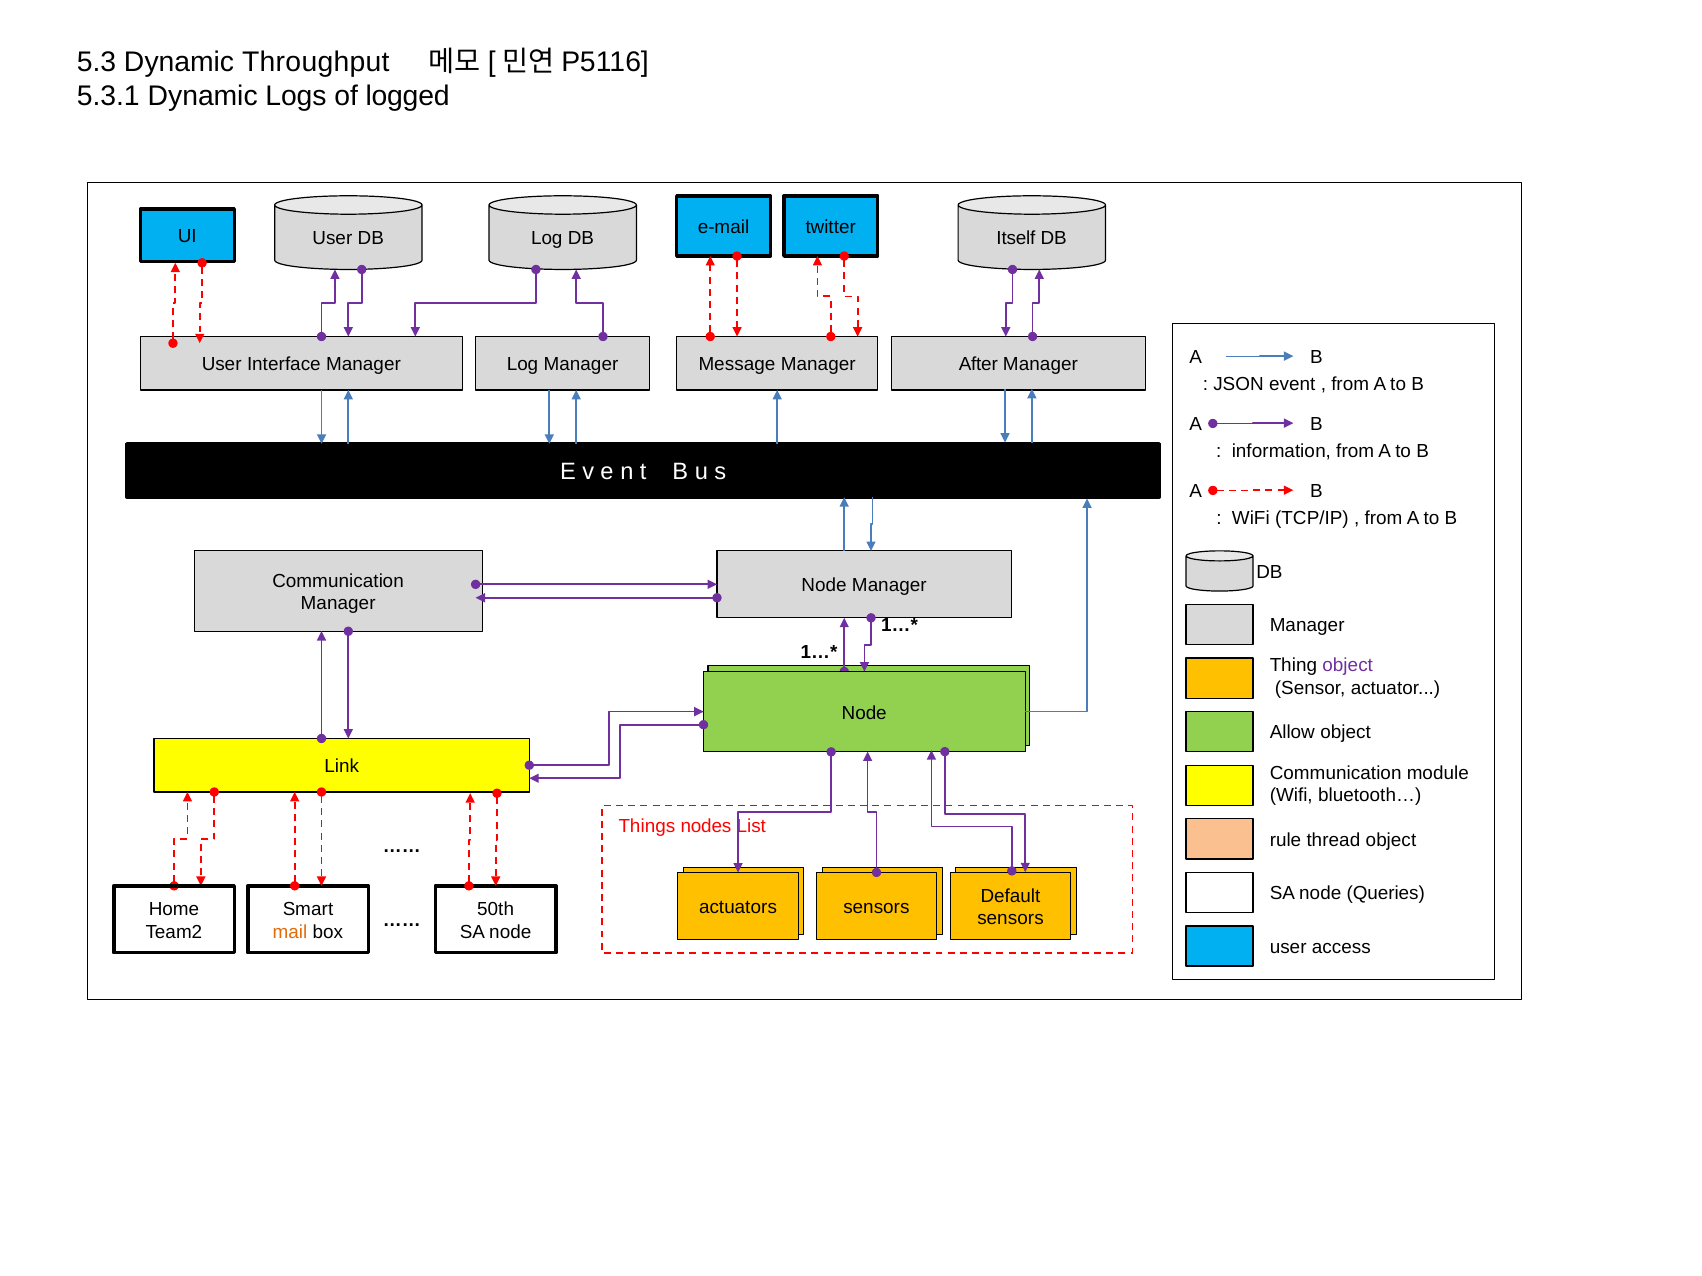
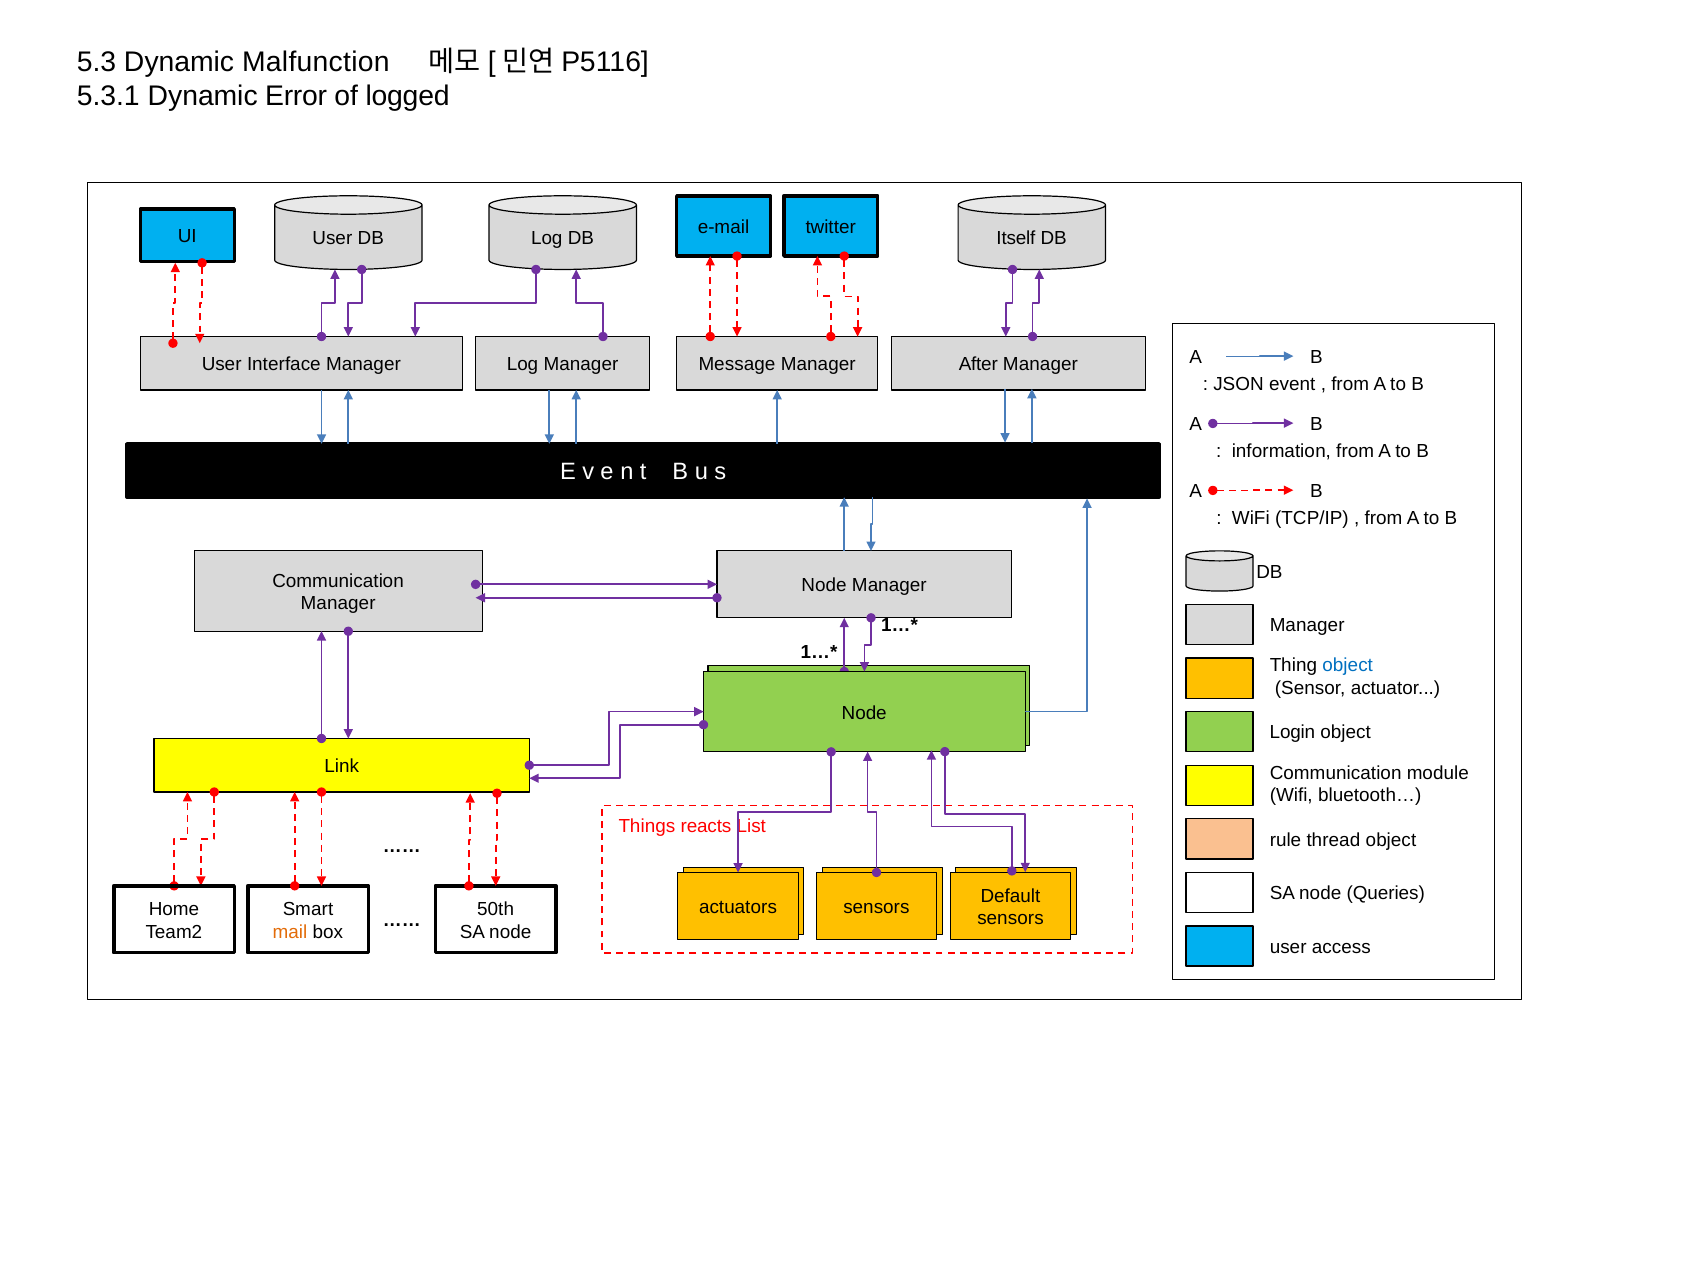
Throughput: Throughput -> Malfunction
Logs: Logs -> Error
object at (1348, 666) colour: purple -> blue
Allow: Allow -> Login
nodes: nodes -> reacts
